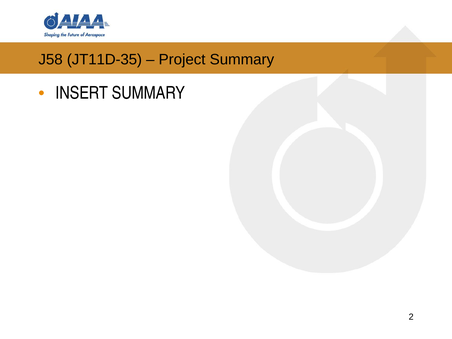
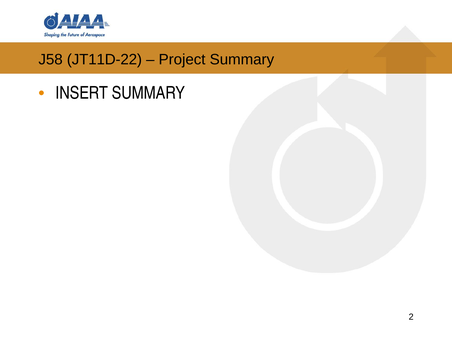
JT11D-35: JT11D-35 -> JT11D-22
